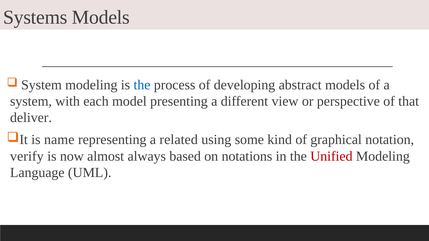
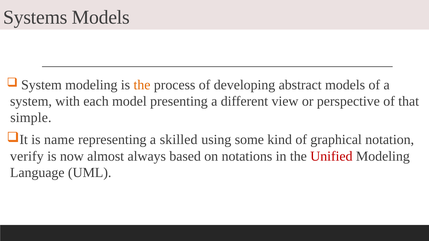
the at (142, 85) colour: blue -> orange
deliver: deliver -> simple
related: related -> skilled
